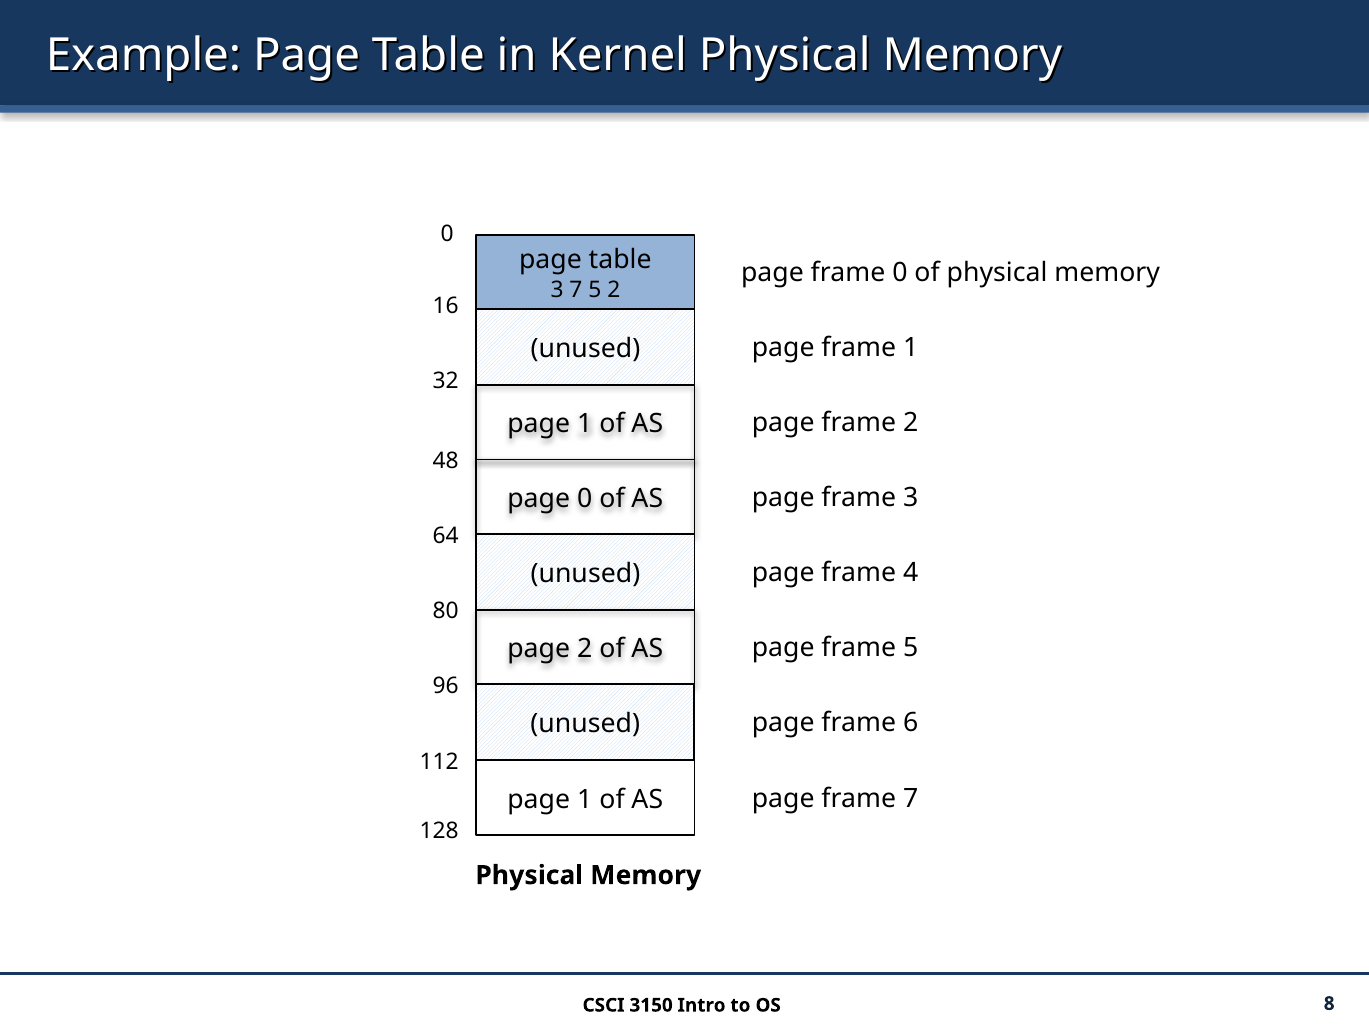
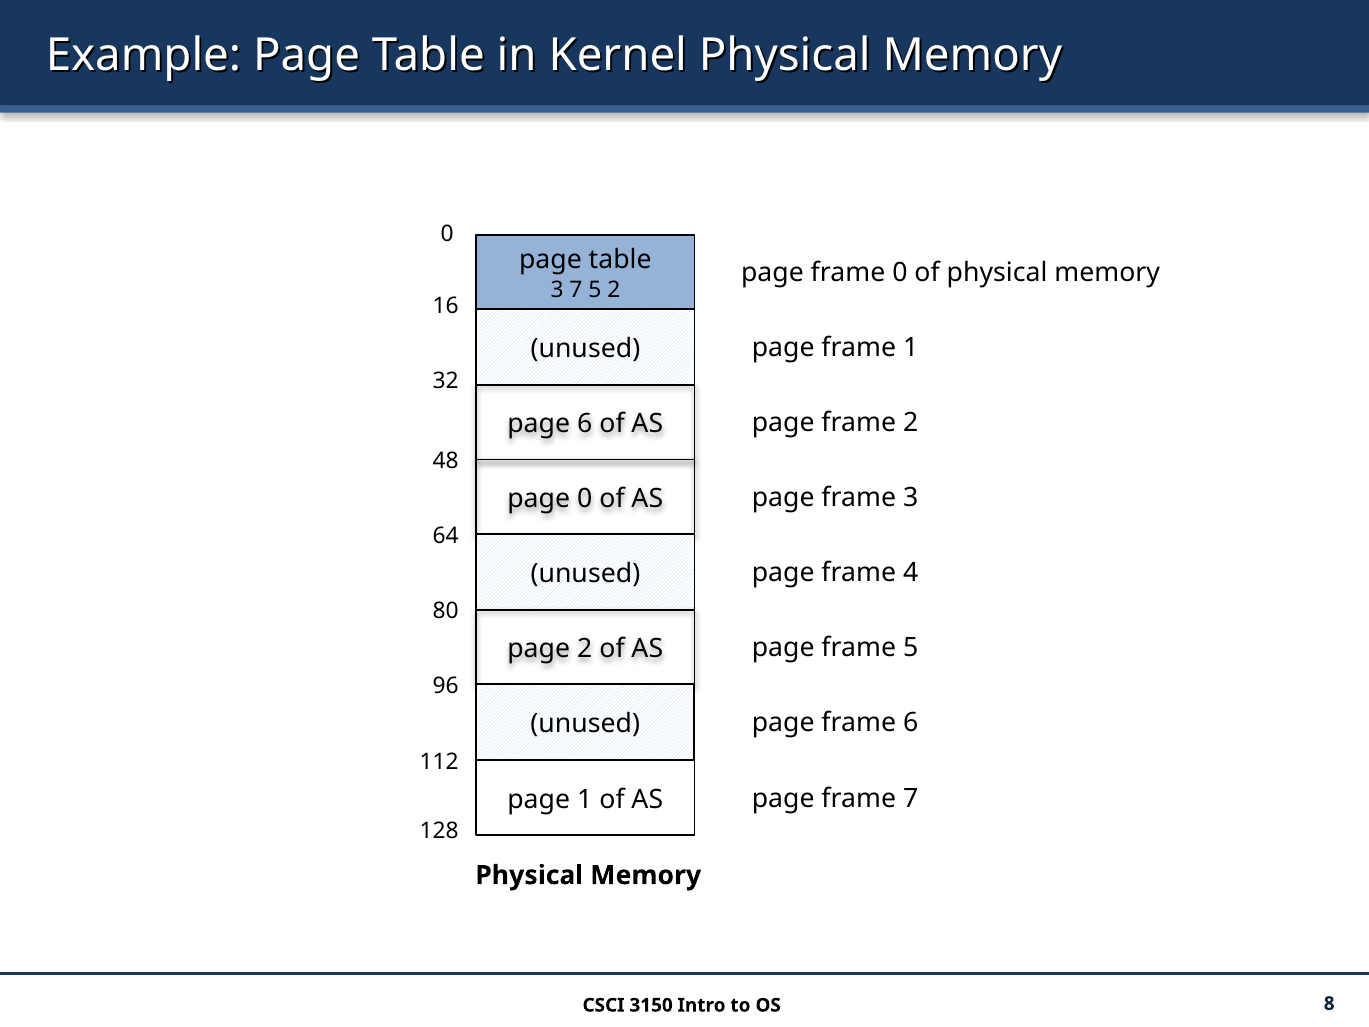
1 at (585, 424): 1 -> 6
